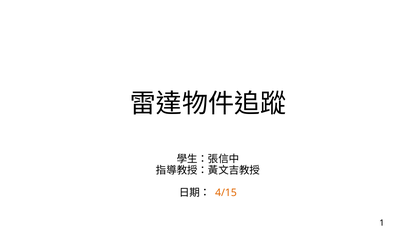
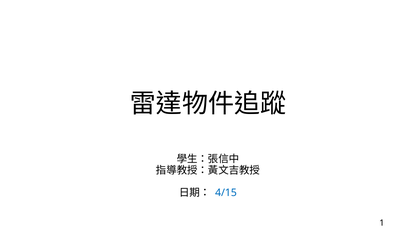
4/15 colour: orange -> blue
